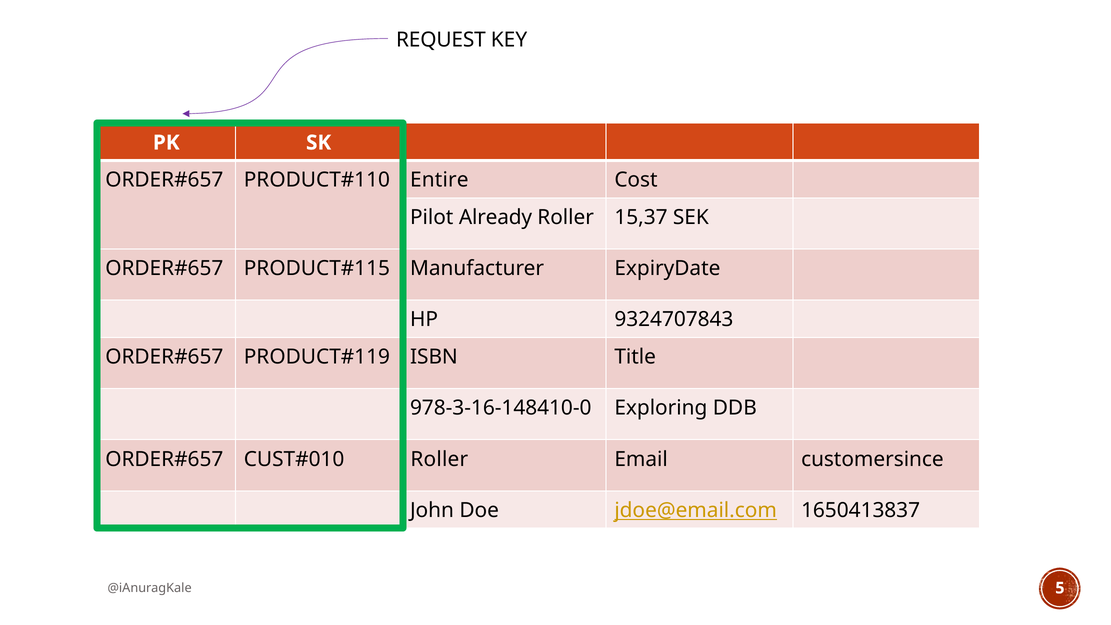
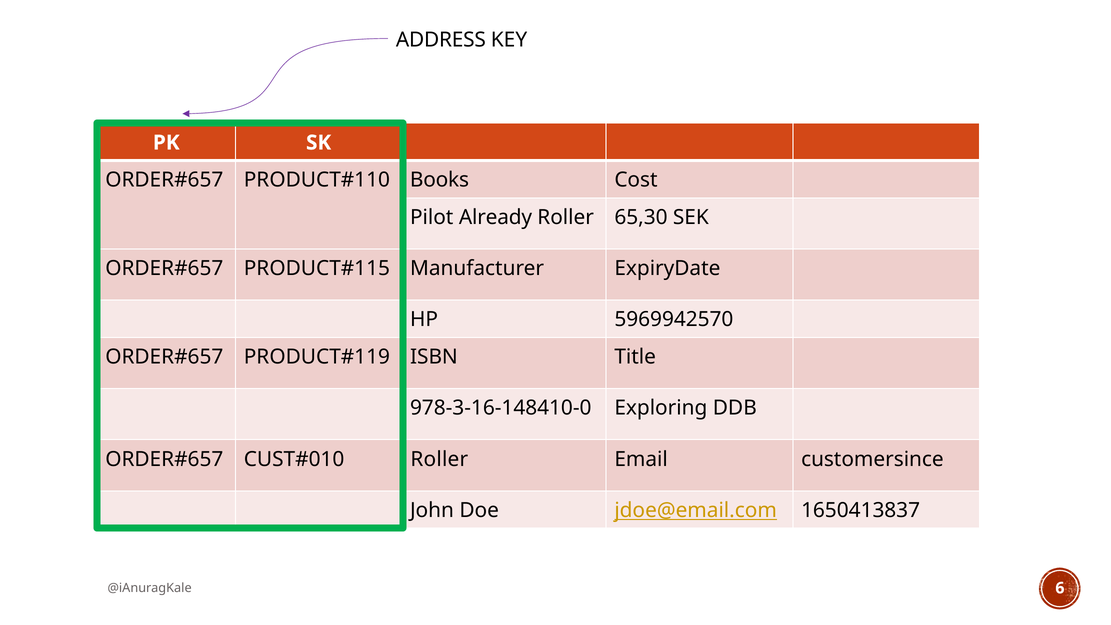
REQUEST: REQUEST -> ADDRESS
Entire: Entire -> Books
15,37: 15,37 -> 65,30
9324707843: 9324707843 -> 5969942570
5: 5 -> 6
